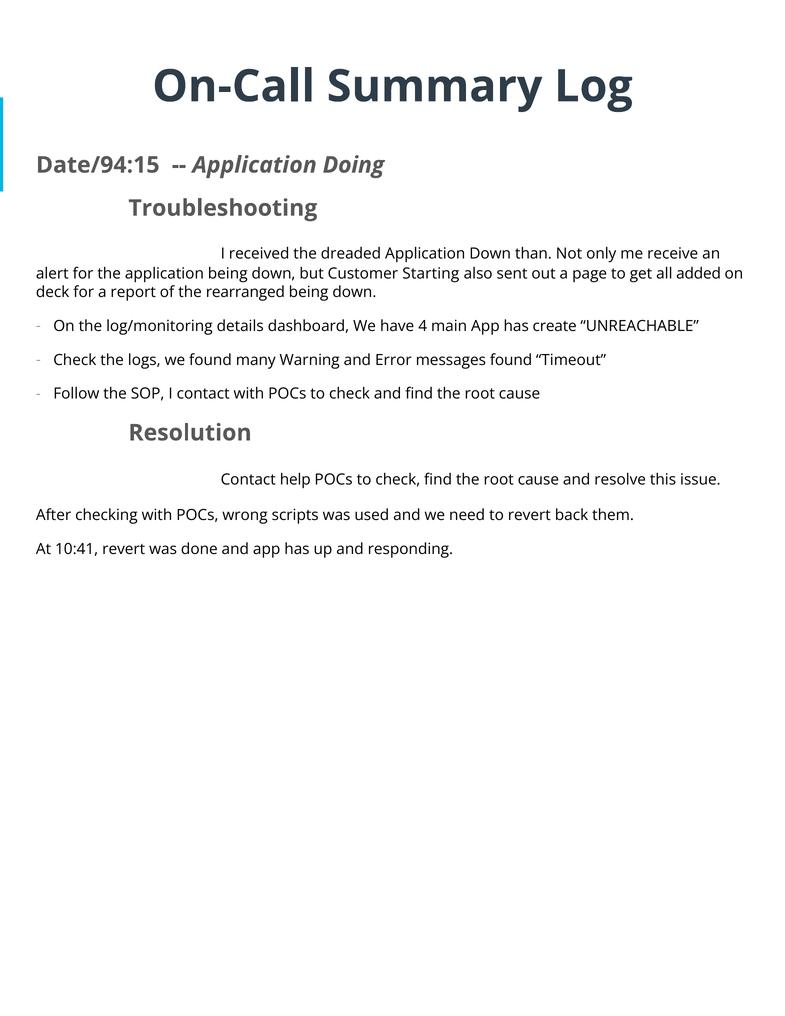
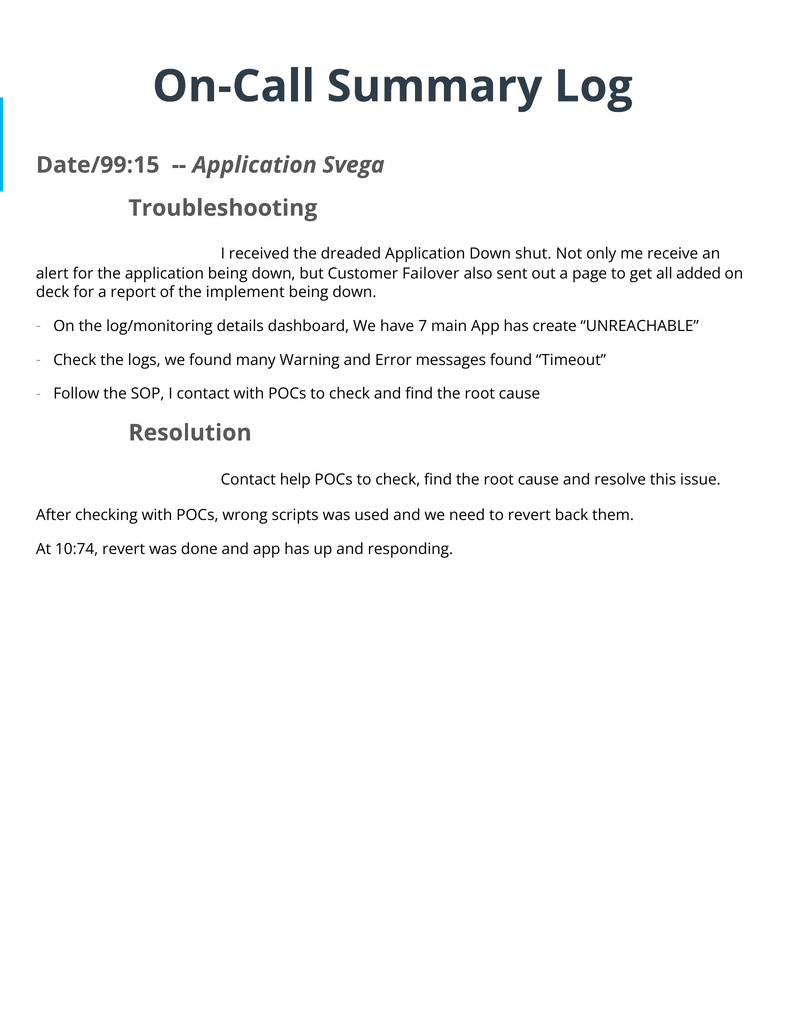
Date/94:15: Date/94:15 -> Date/99:15
Doing: Doing -> Svega
than: than -> shut
Starting: Starting -> Failover
rearranged: rearranged -> implement
4: 4 -> 7
10:41: 10:41 -> 10:74
